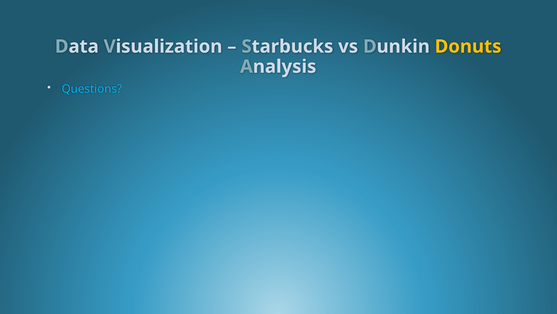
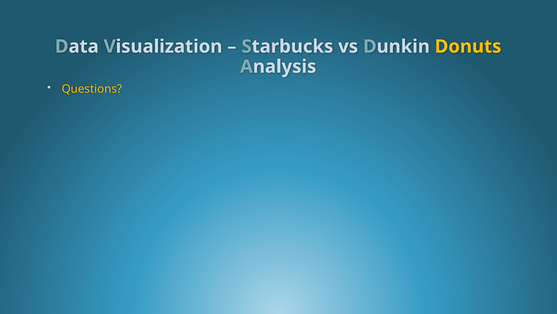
Questions colour: light blue -> yellow
